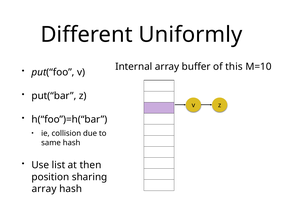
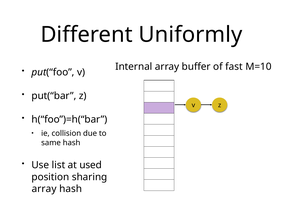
this: this -> fast
then: then -> used
